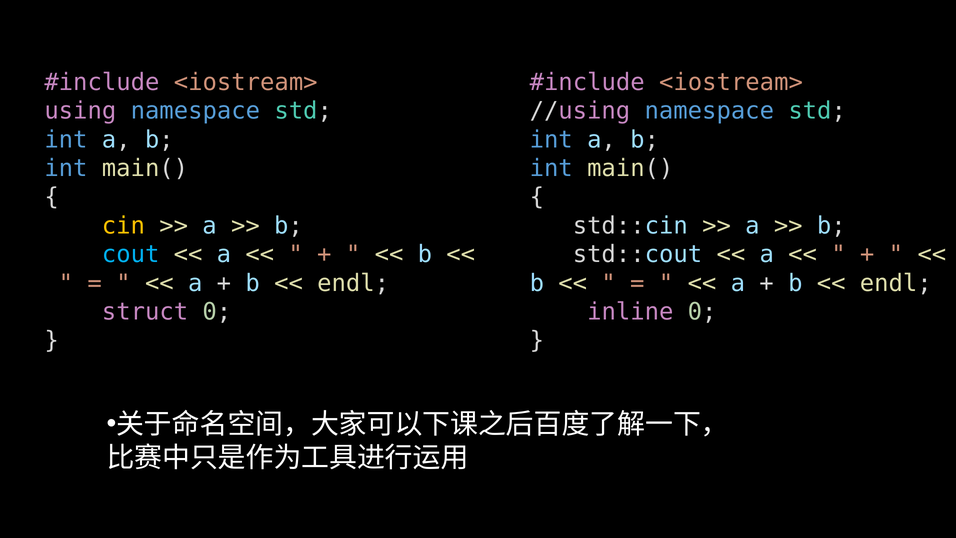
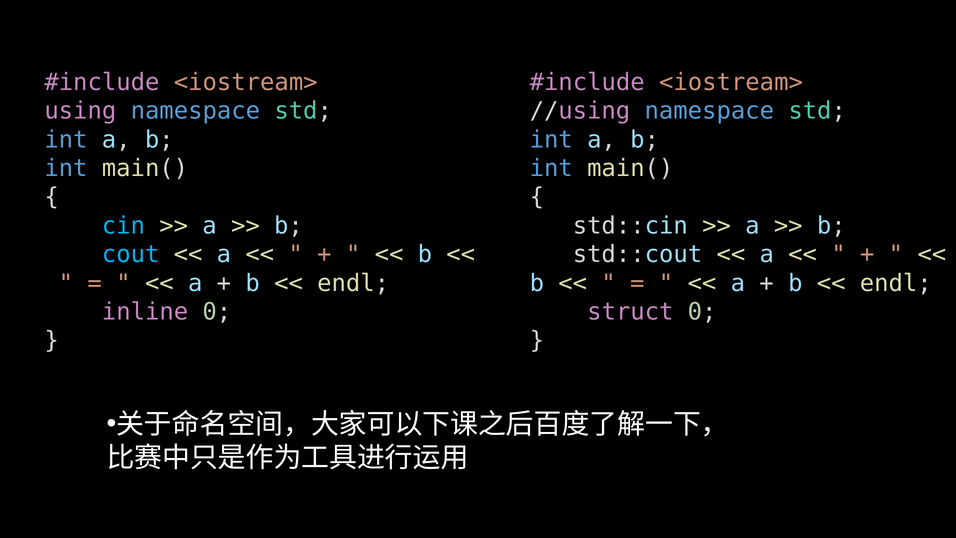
cin colour: yellow -> light blue
struct: struct -> inline
inline: inline -> struct
